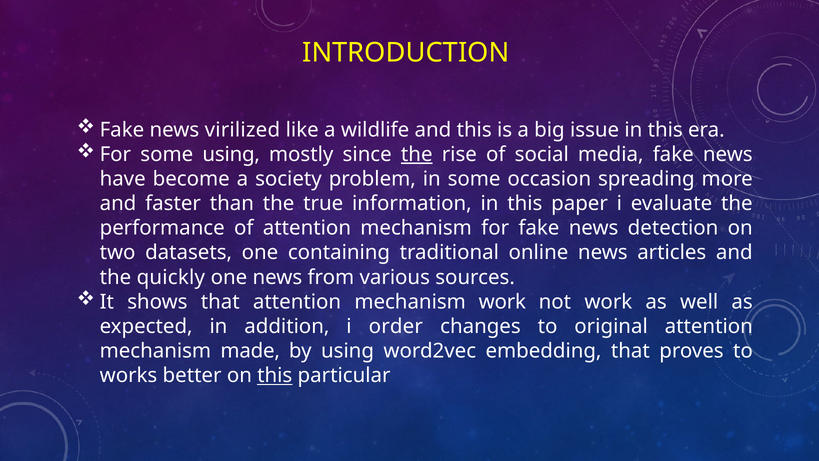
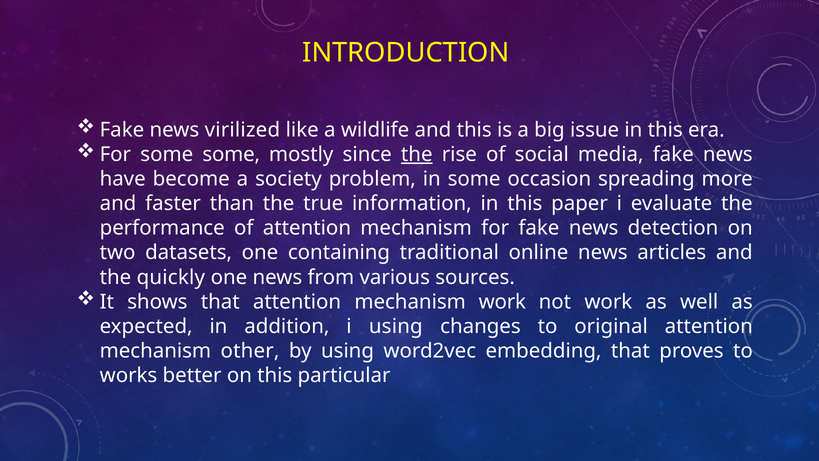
some using: using -> some
i order: order -> using
made: made -> other
this at (275, 375) underline: present -> none
